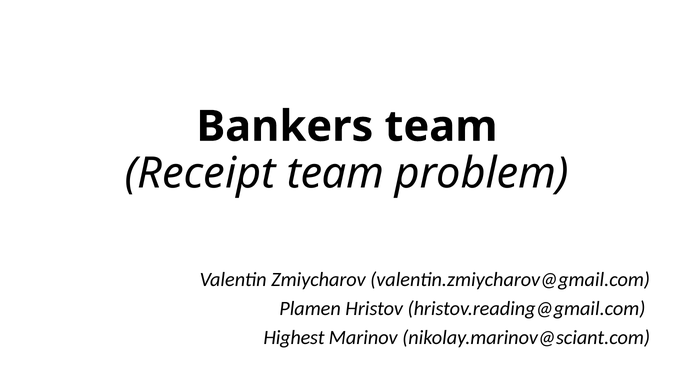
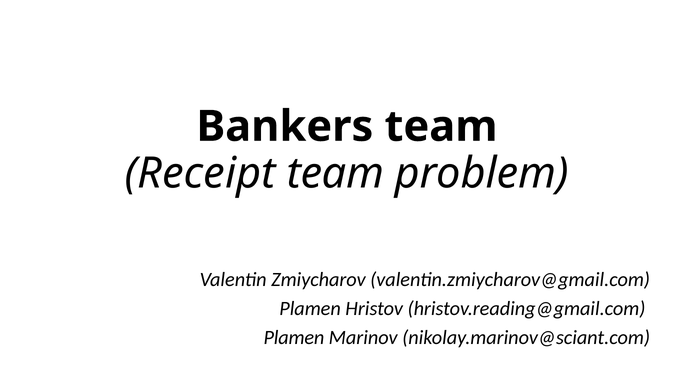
Highest at (294, 338): Highest -> Plamen
